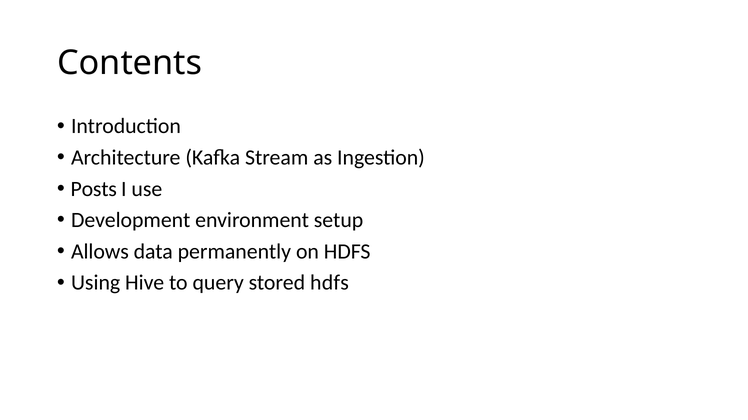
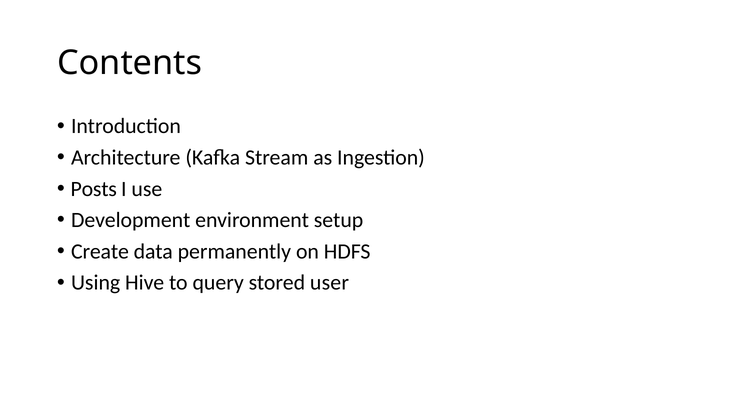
Allows: Allows -> Create
stored hdfs: hdfs -> user
